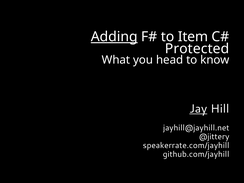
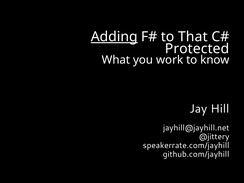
Item: Item -> That
head: head -> work
Jay underline: present -> none
